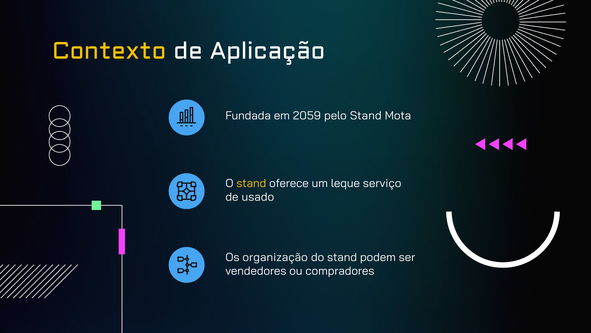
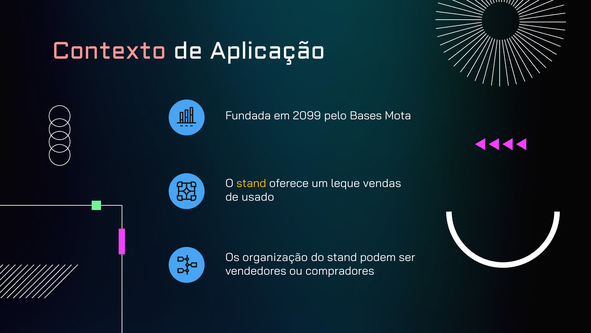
Contexto colour: yellow -> pink
2059: 2059 -> 2099
pelo Stand: Stand -> Bases
serviço: serviço -> vendas
